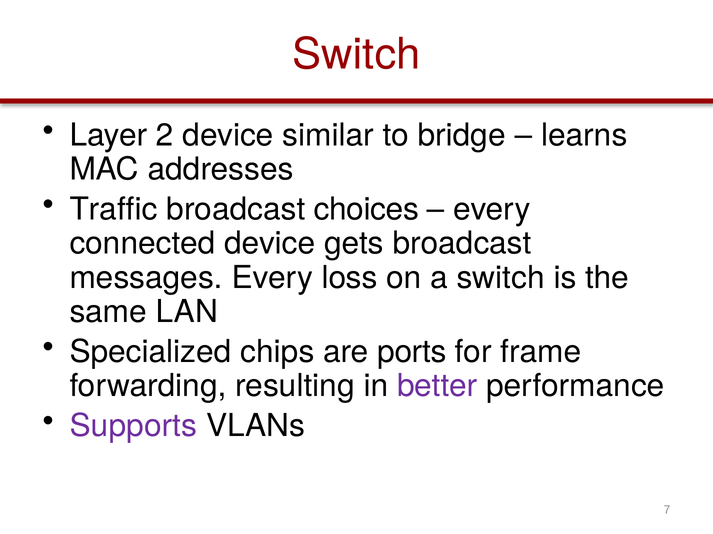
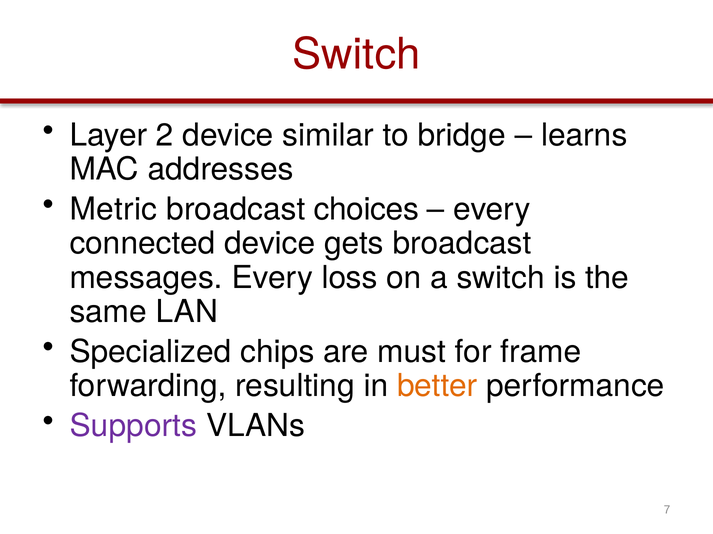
Traffic: Traffic -> Metric
ports: ports -> must
better colour: purple -> orange
